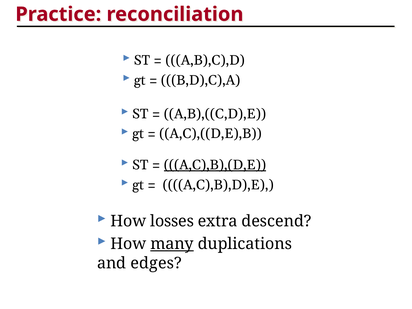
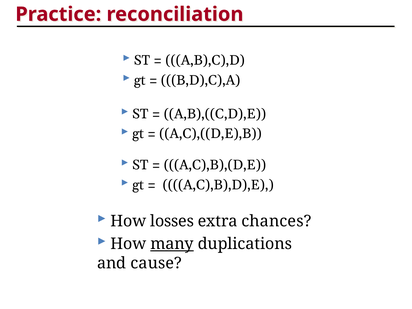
A,C),B),(D,E underline: present -> none
descend: descend -> chances
edges: edges -> cause
